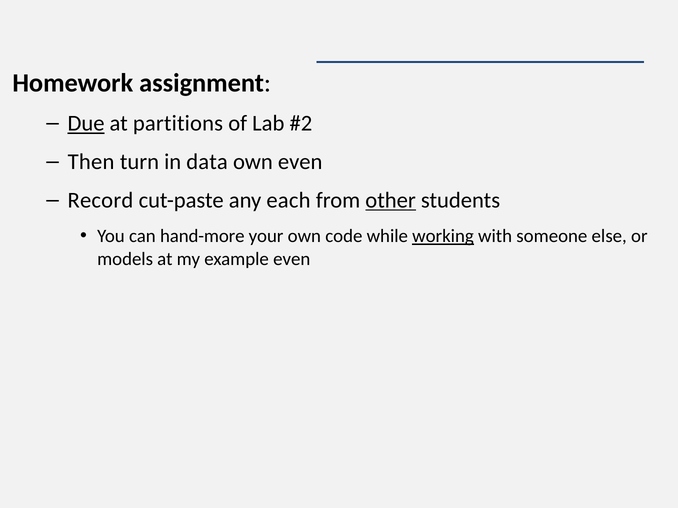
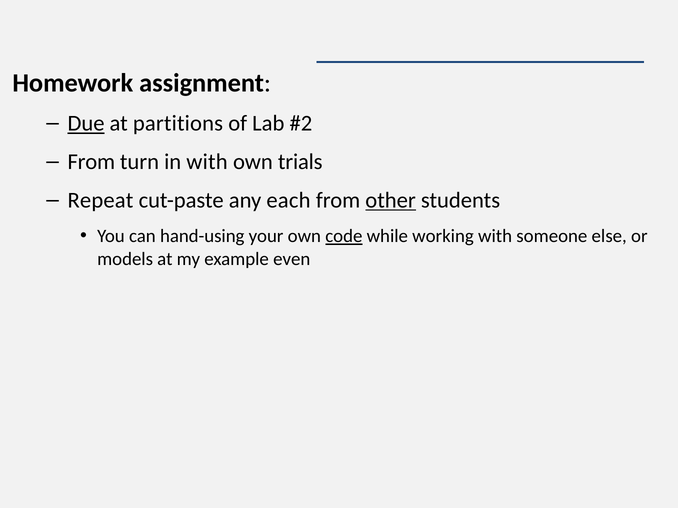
Then at (91, 162): Then -> From
in data: data -> with
own even: even -> trials
Record: Record -> Repeat
hand-more: hand-more -> hand-using
code underline: none -> present
working underline: present -> none
